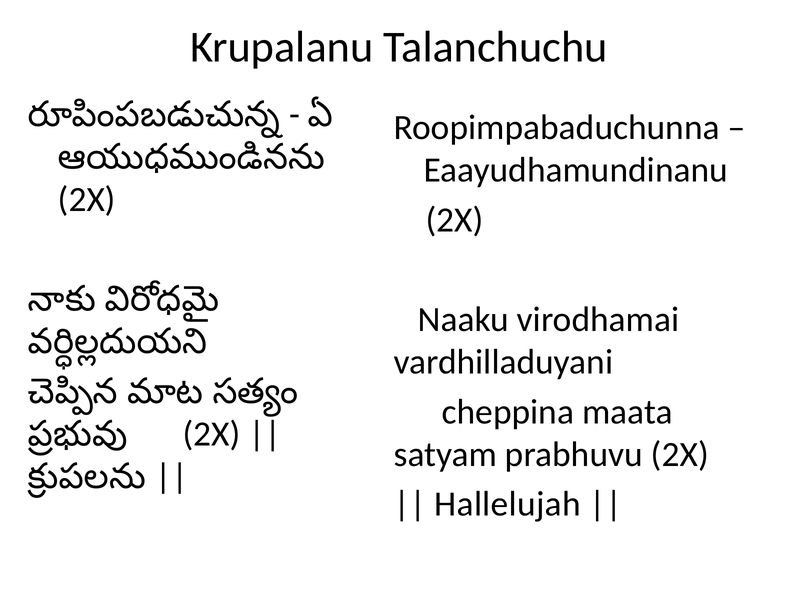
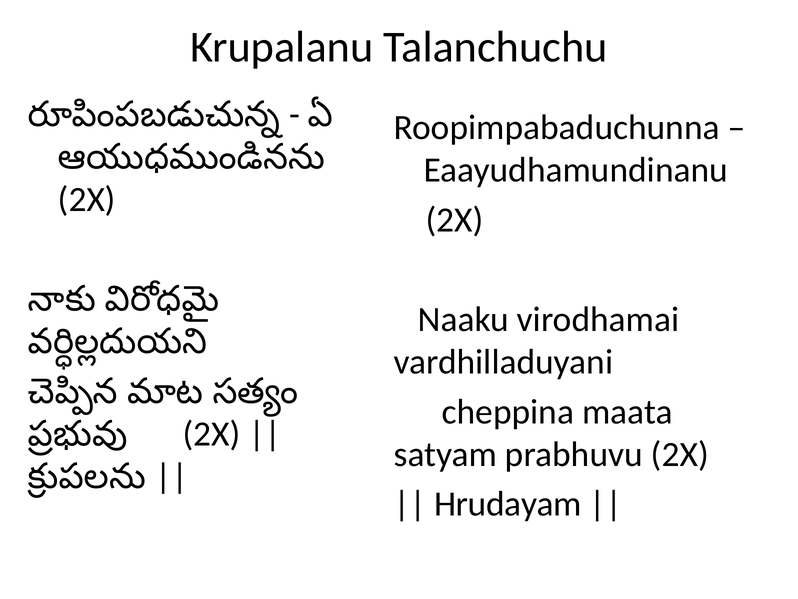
Hallelujah: Hallelujah -> Hrudayam
